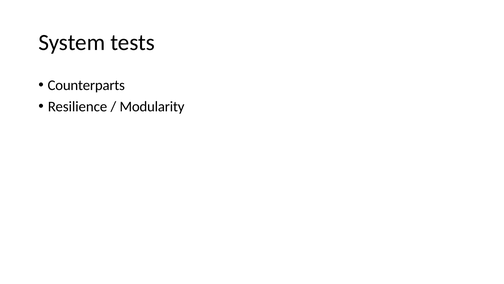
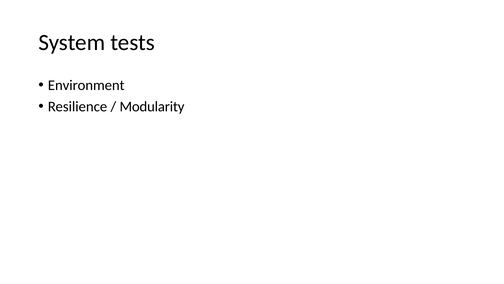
Counterparts: Counterparts -> Environment
